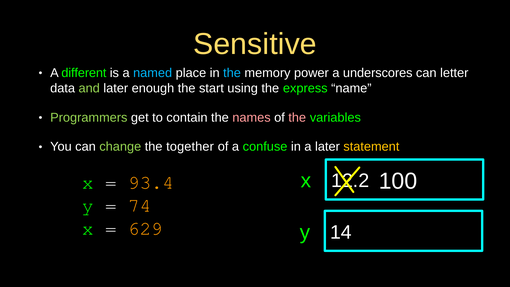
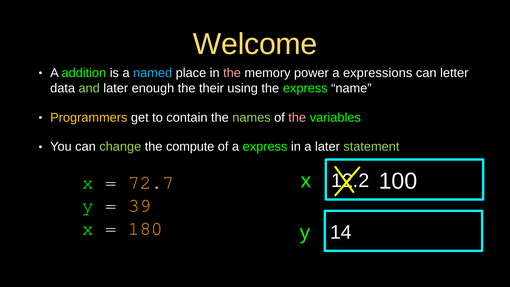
Sensitive: Sensitive -> Welcome
different: different -> addition
the at (232, 73) colour: light blue -> pink
underscores: underscores -> expressions
start: start -> their
Programmers colour: light green -> yellow
names colour: pink -> light green
together: together -> compute
a confuse: confuse -> express
statement colour: yellow -> light green
93.4: 93.4 -> 72.7
74: 74 -> 39
629: 629 -> 180
